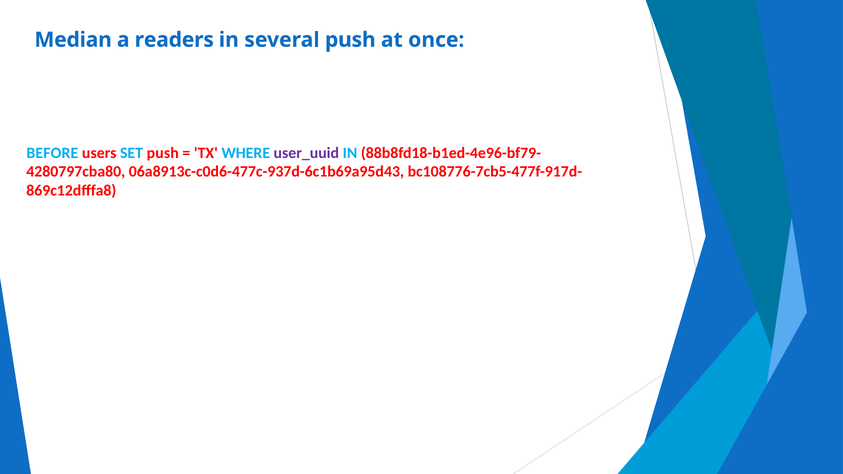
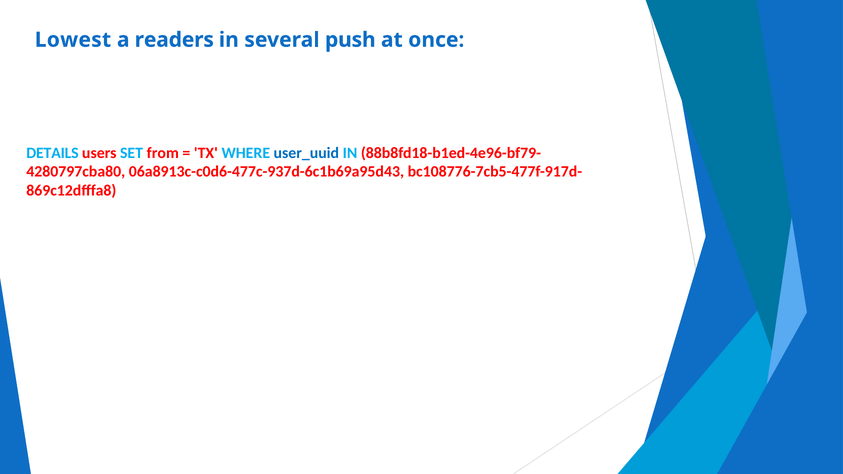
Median: Median -> Lowest
BEFORE: BEFORE -> DETAILS
SET push: push -> from
user_uuid colour: purple -> blue
